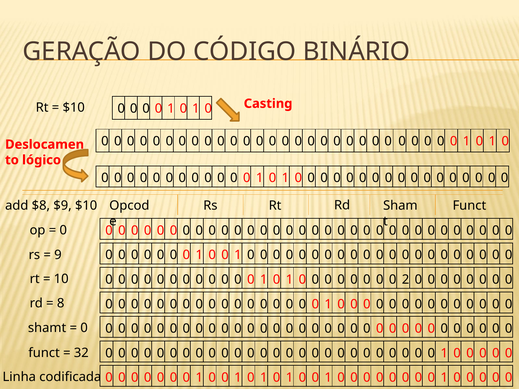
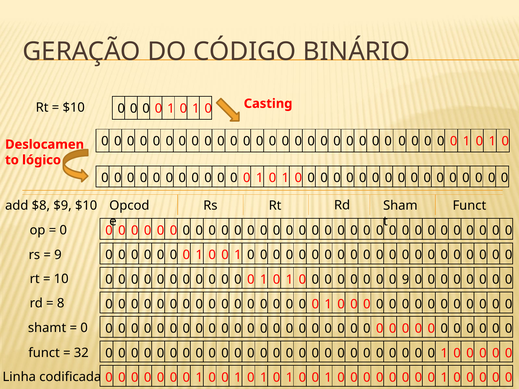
0 2: 2 -> 9
